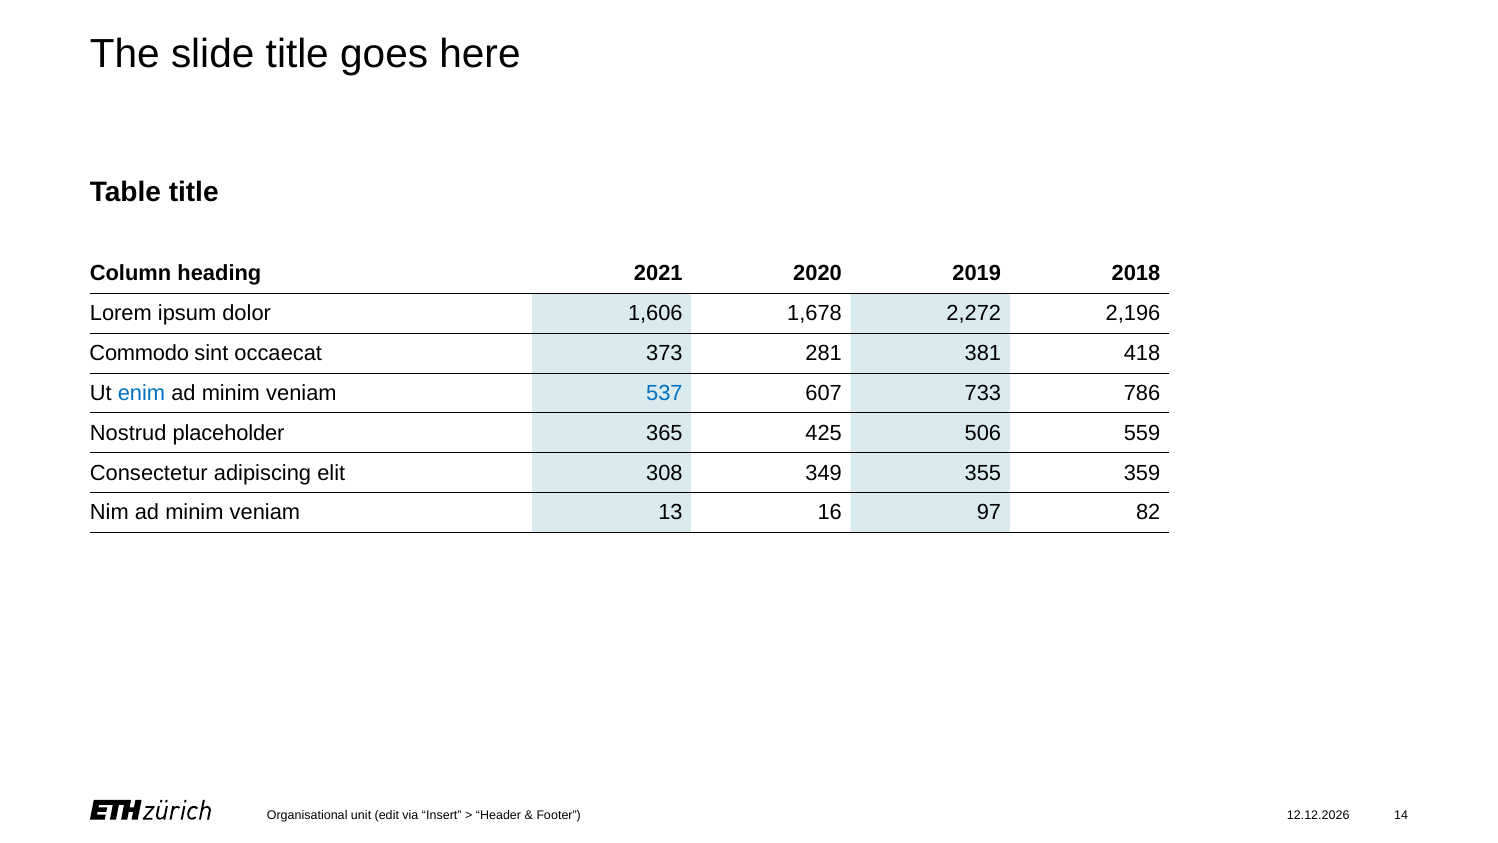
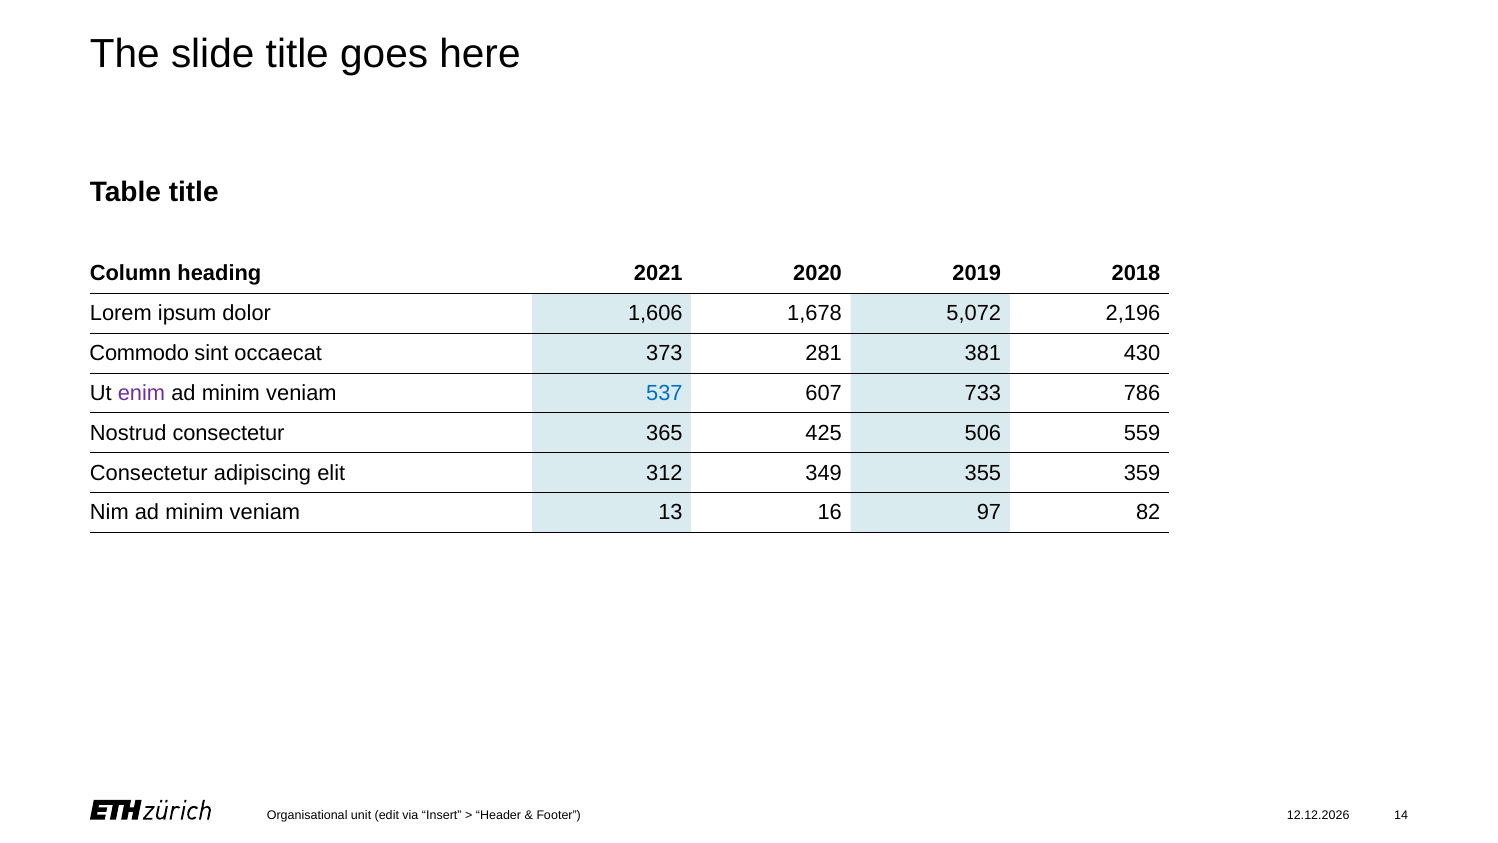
2,272: 2,272 -> 5,072
418: 418 -> 430
enim colour: blue -> purple
Nostrud placeholder: placeholder -> consectetur
308: 308 -> 312
